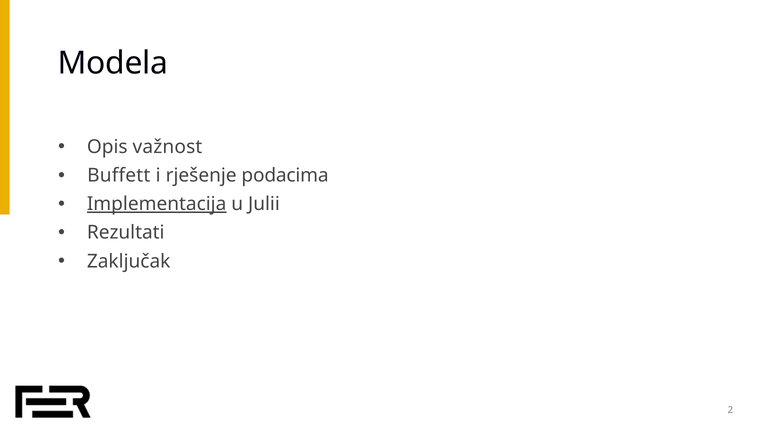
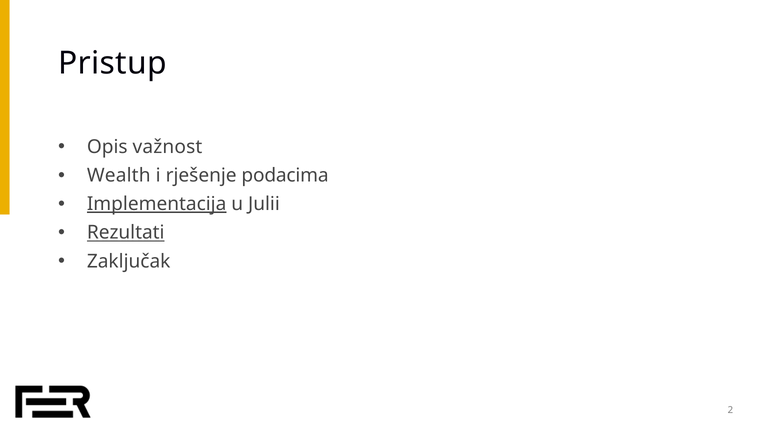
Modela: Modela -> Pristup
Buffett: Buffett -> Wealth
Rezultati underline: none -> present
